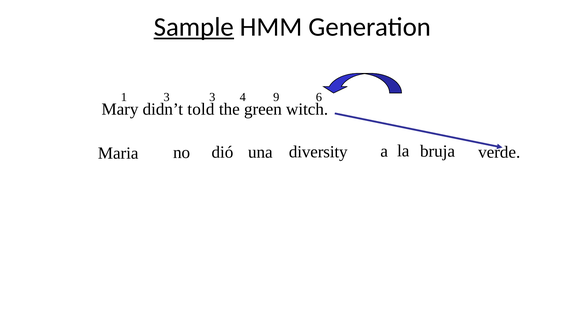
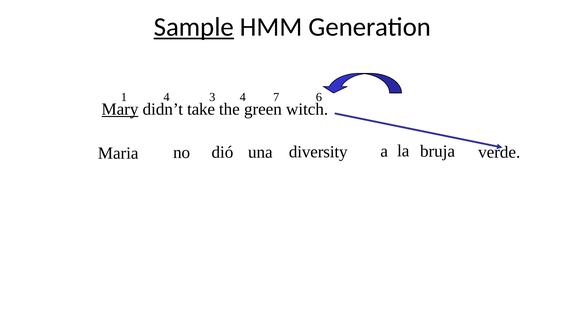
1 3: 3 -> 4
9: 9 -> 7
Mary underline: none -> present
told: told -> take
